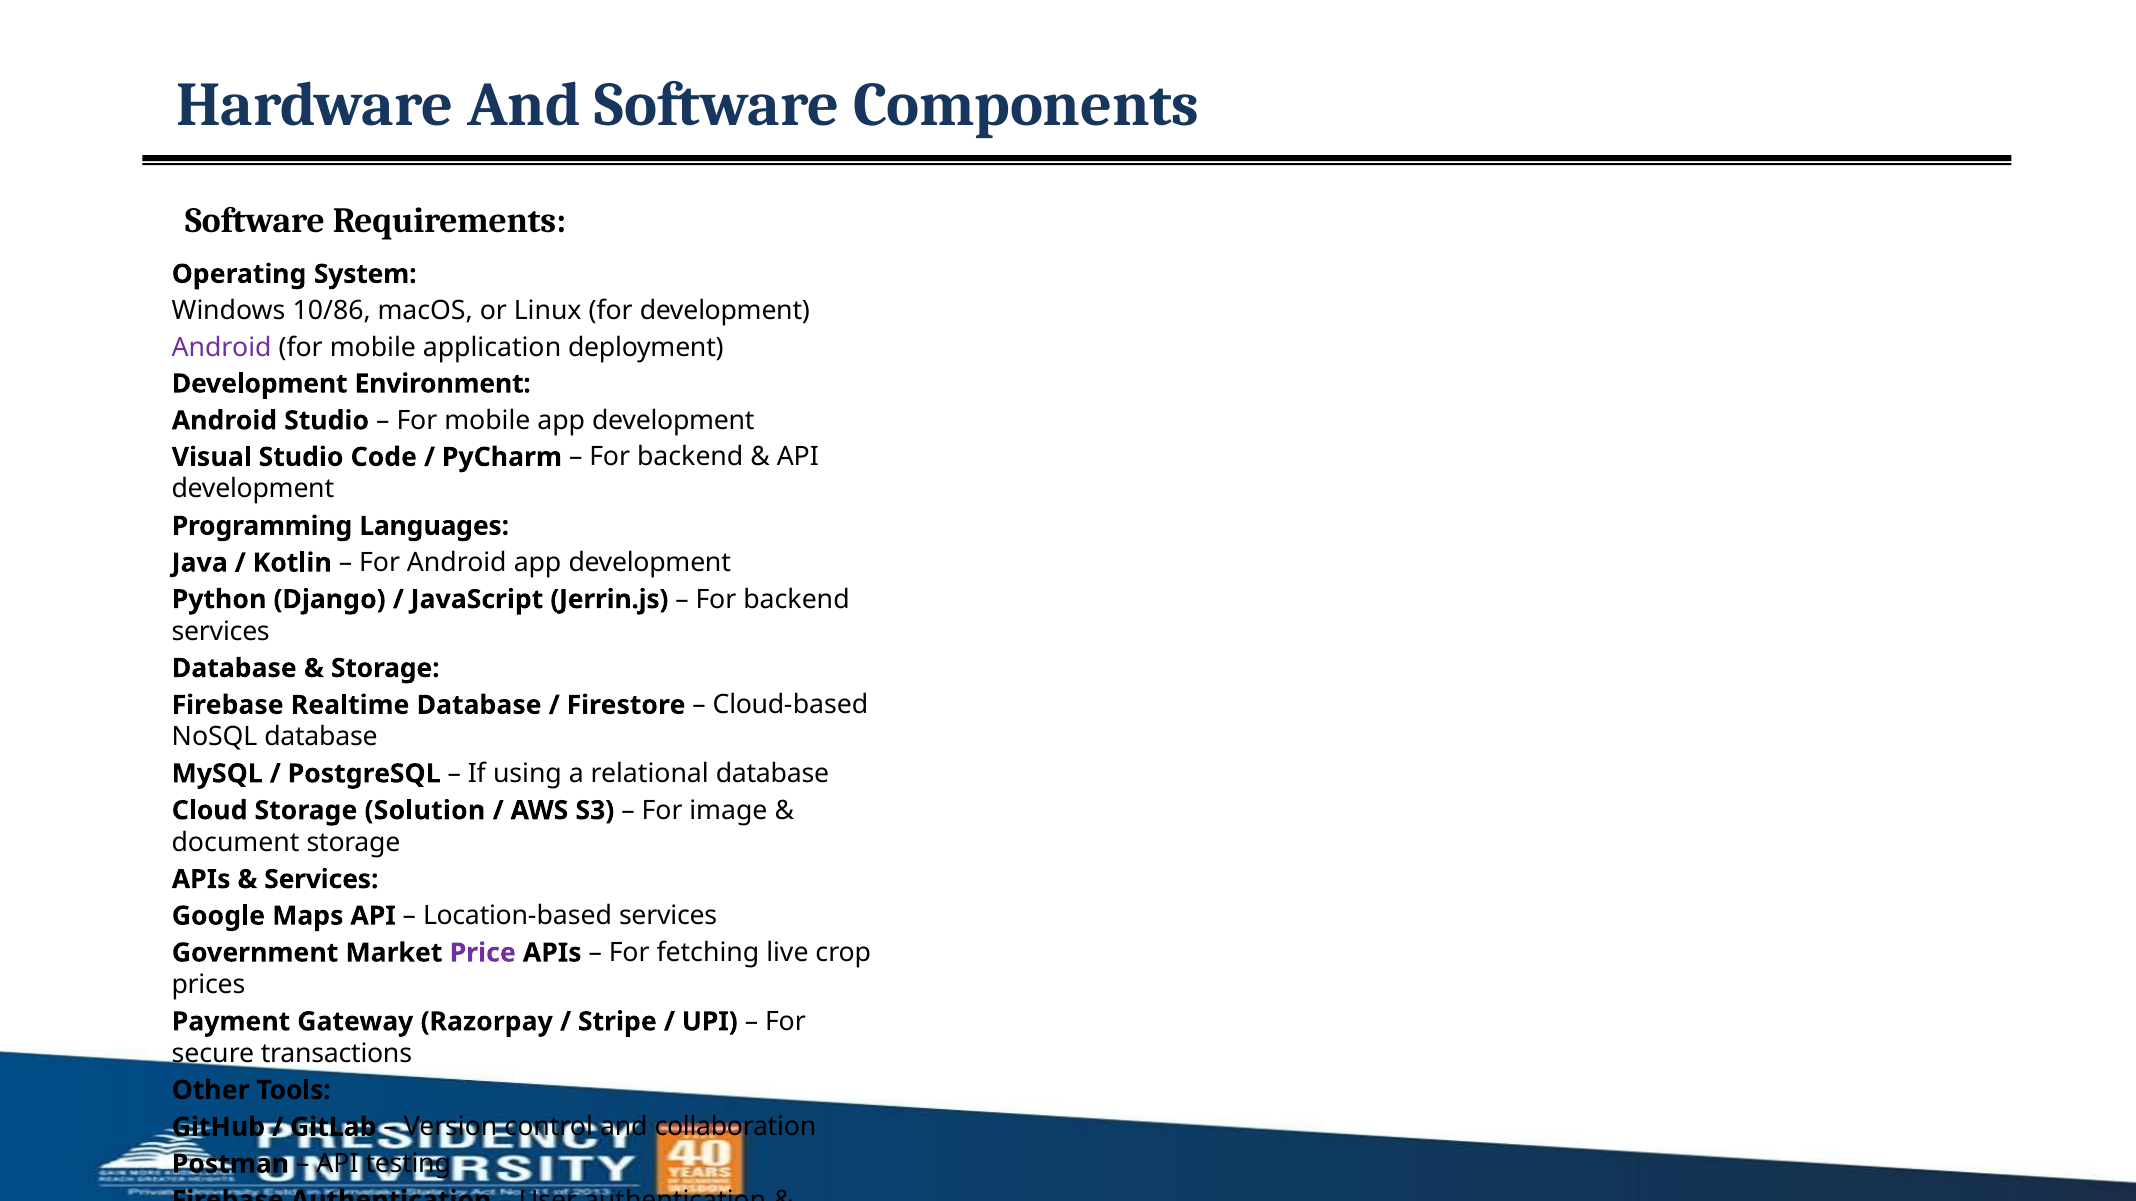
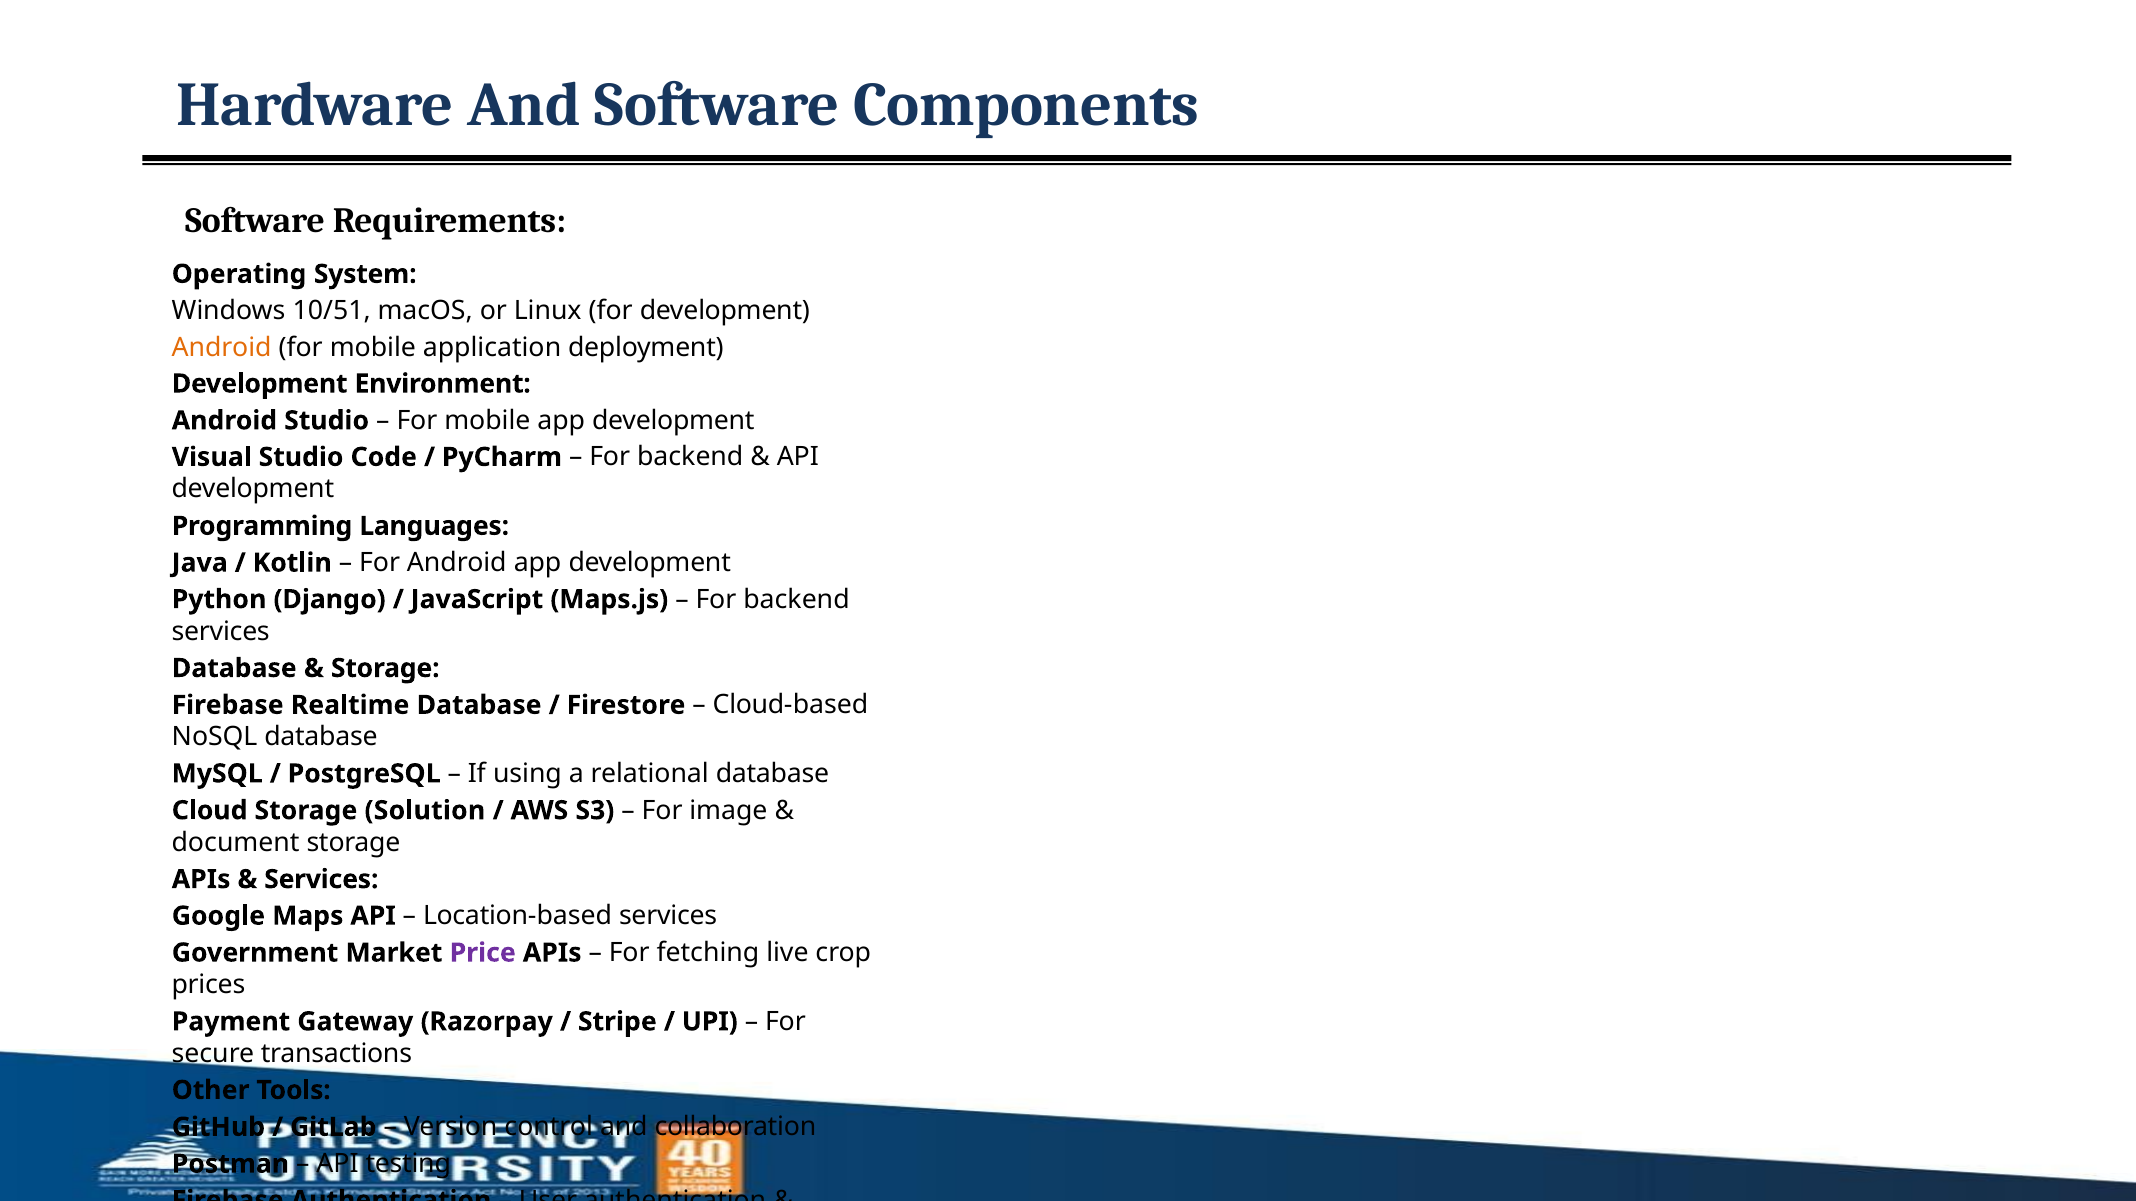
10/86: 10/86 -> 10/51
Android at (222, 347) colour: purple -> orange
Jerrin.js: Jerrin.js -> Maps.js
